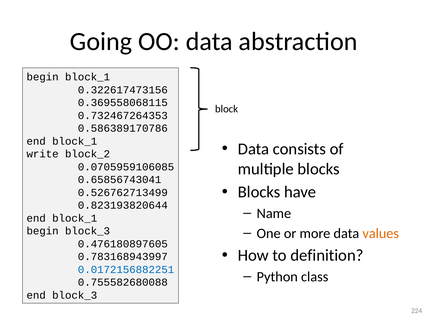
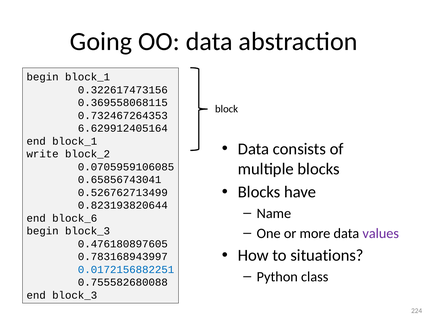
0.586389170786: 0.586389170786 -> 6.629912405164
block_1 at (75, 218): block_1 -> block_6
values colour: orange -> purple
definition: definition -> situations
